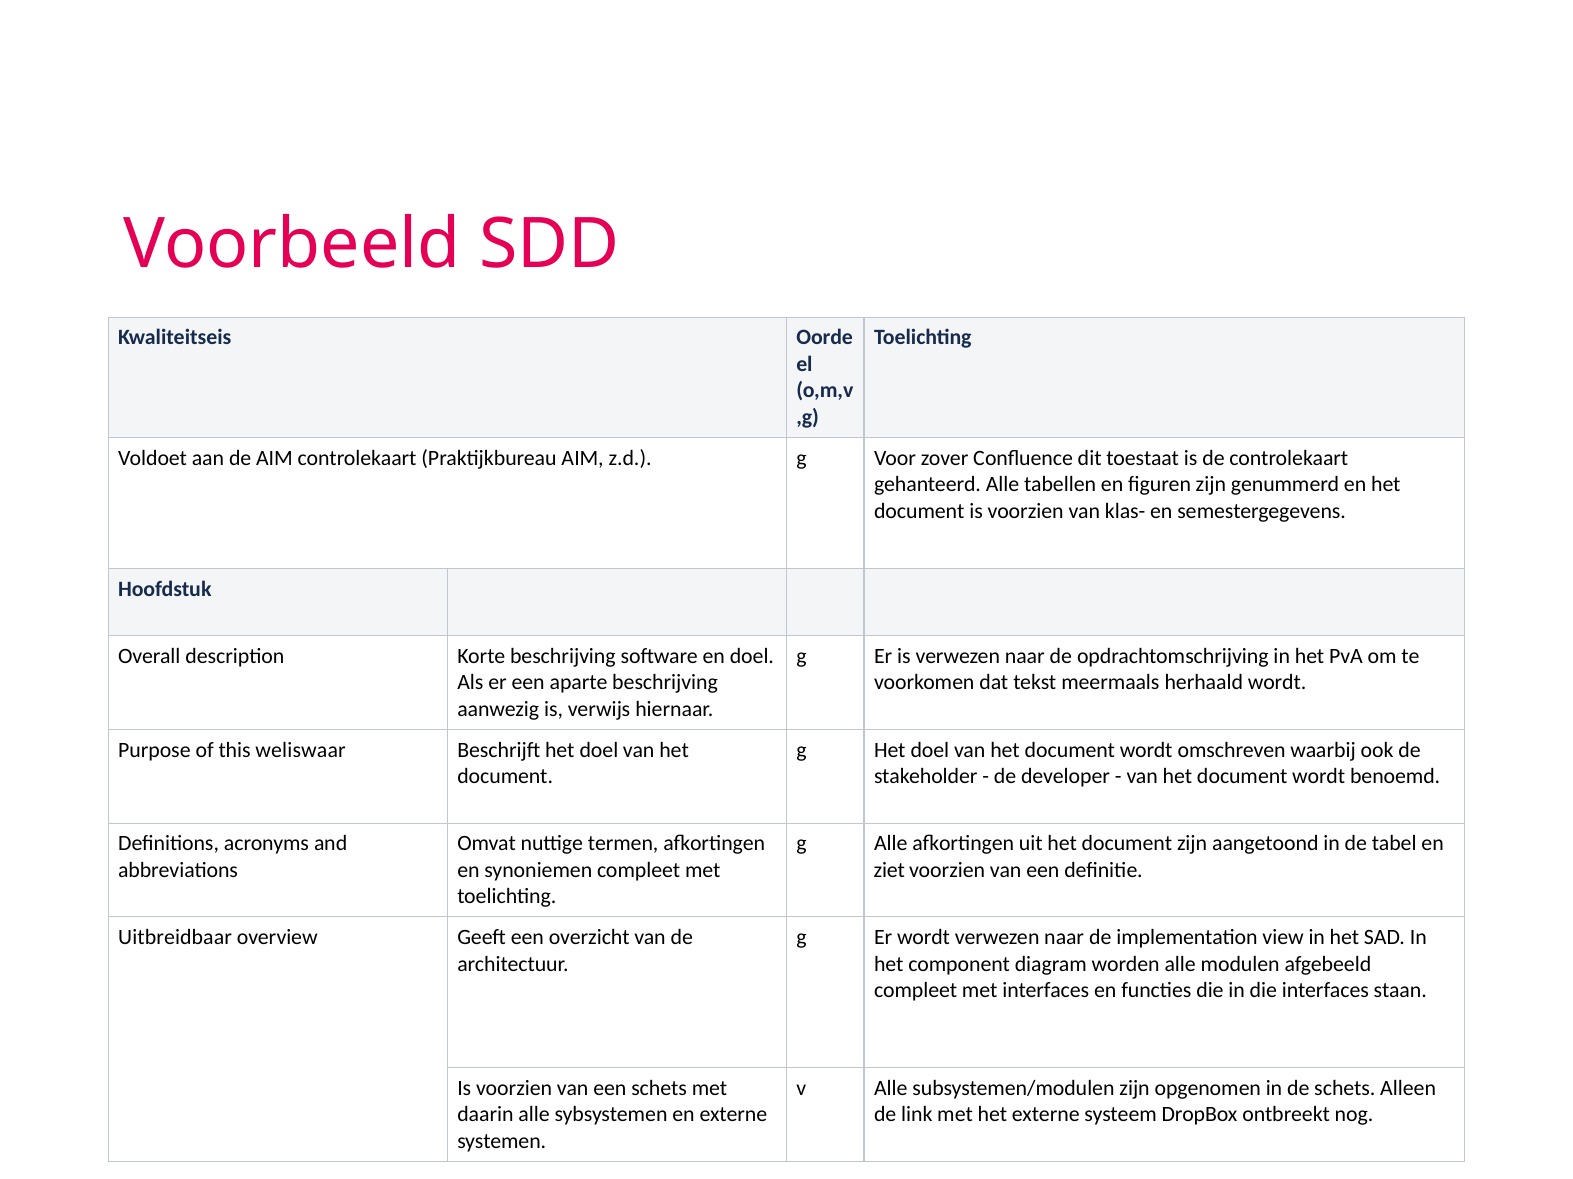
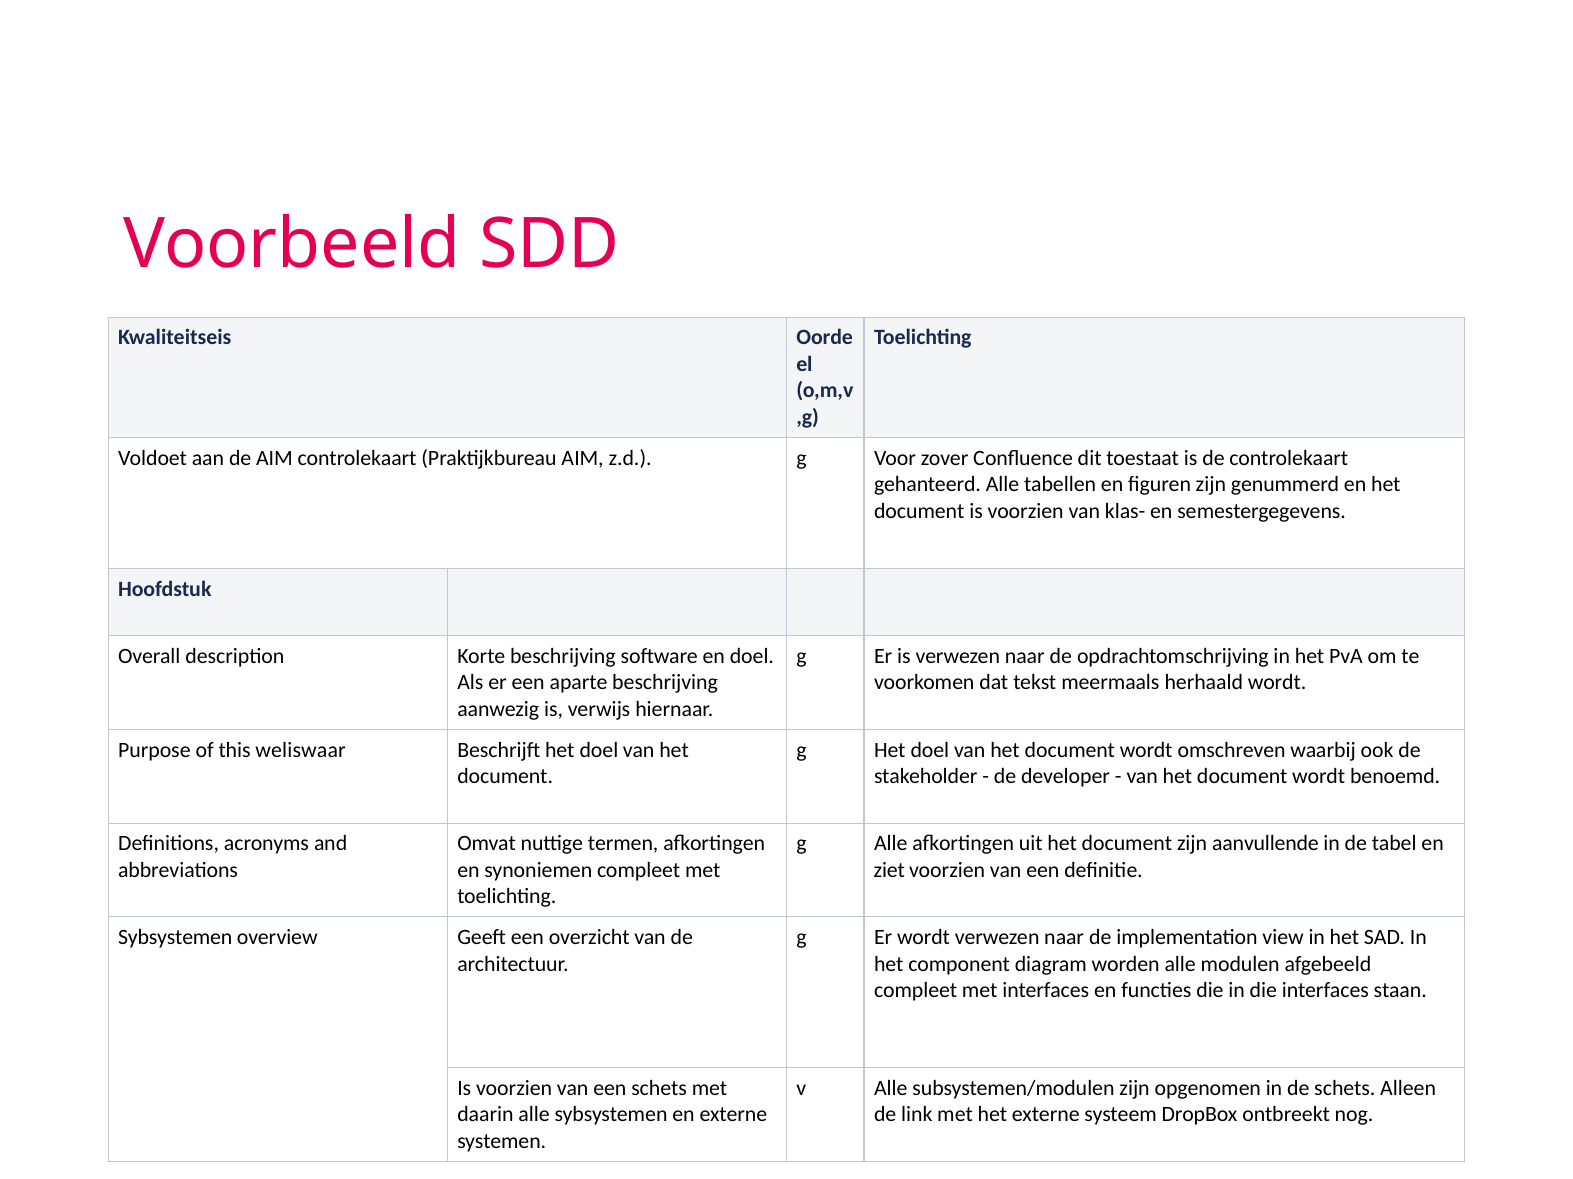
aangetoond: aangetoond -> aanvullende
Uitbreidbaar at (175, 938): Uitbreidbaar -> Sybsystemen
